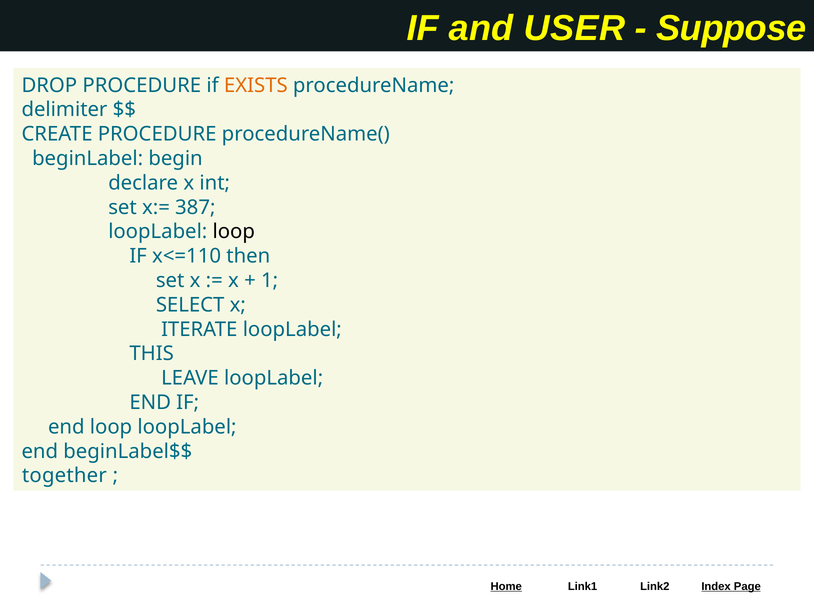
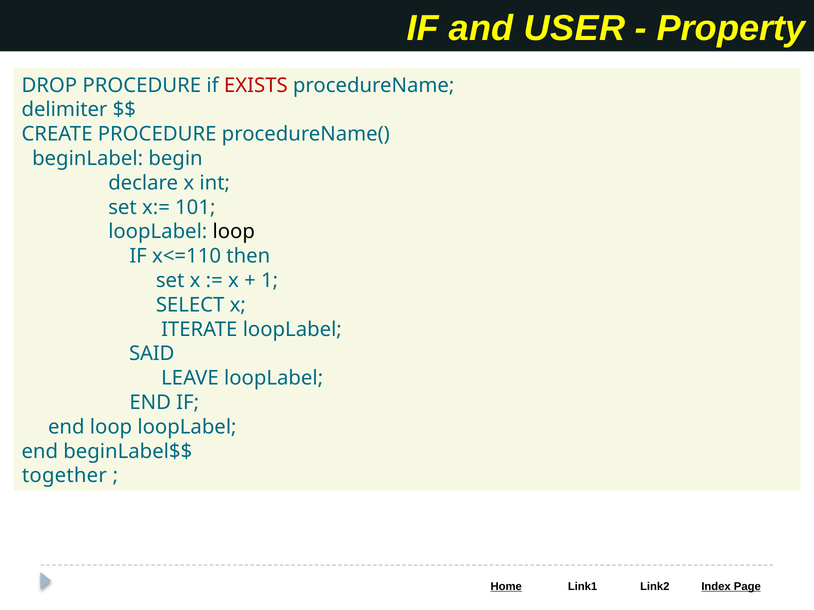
Suppose: Suppose -> Property
EXISTS colour: orange -> red
387: 387 -> 101
THIS: THIS -> SAID
